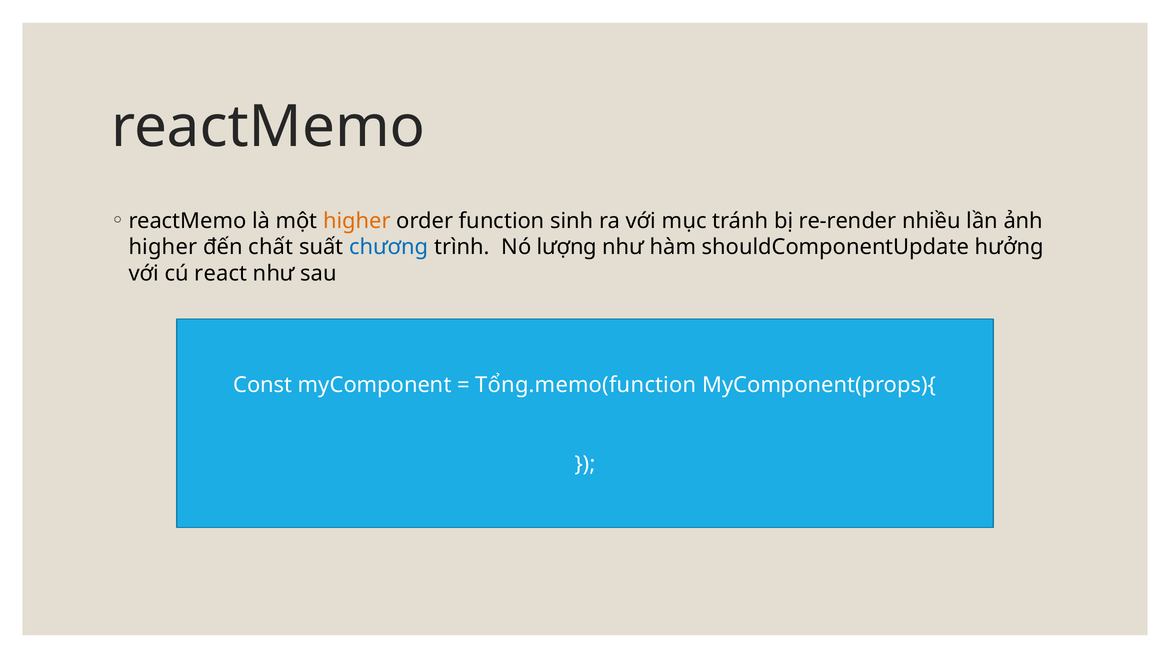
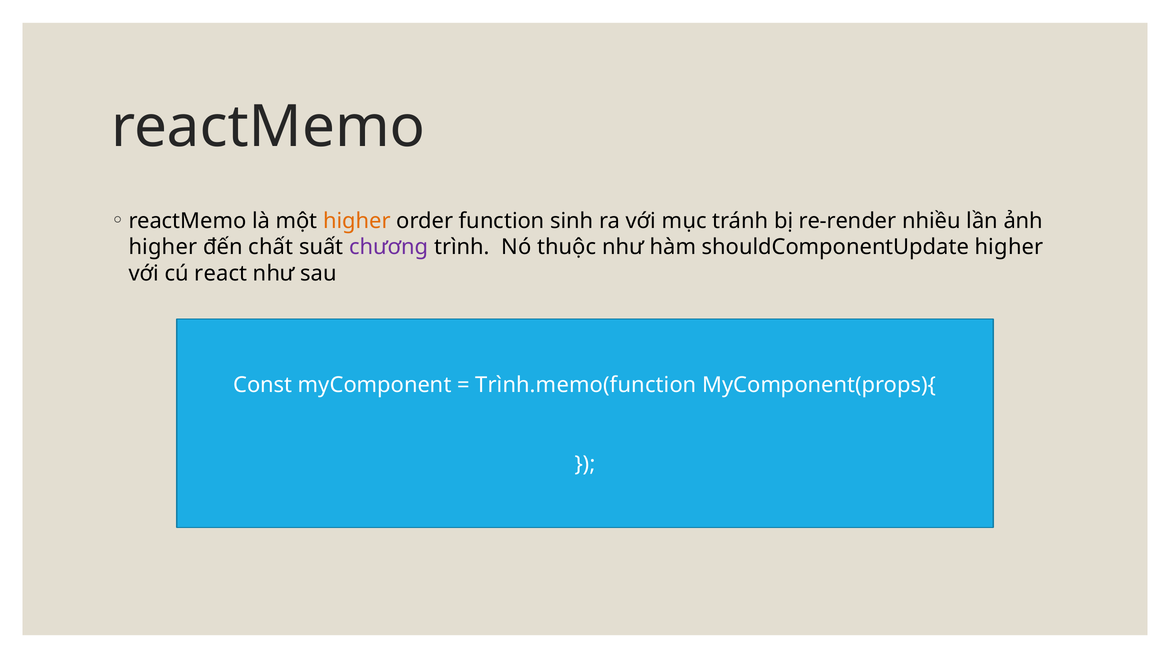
chương colour: blue -> purple
lượng: lượng -> thuộc
shouldComponentUpdate hưởng: hưởng -> higher
Tổng.memo(function: Tổng.memo(function -> Trình.memo(function
